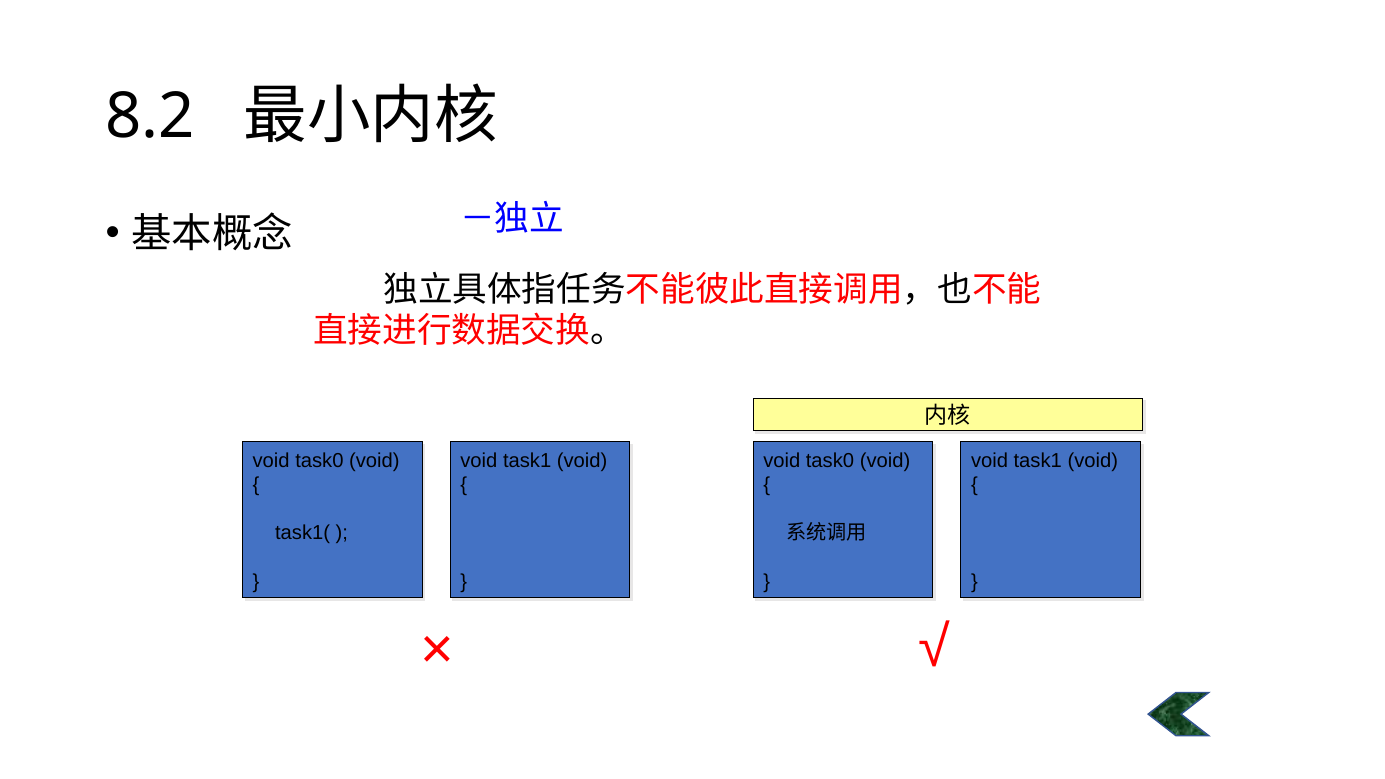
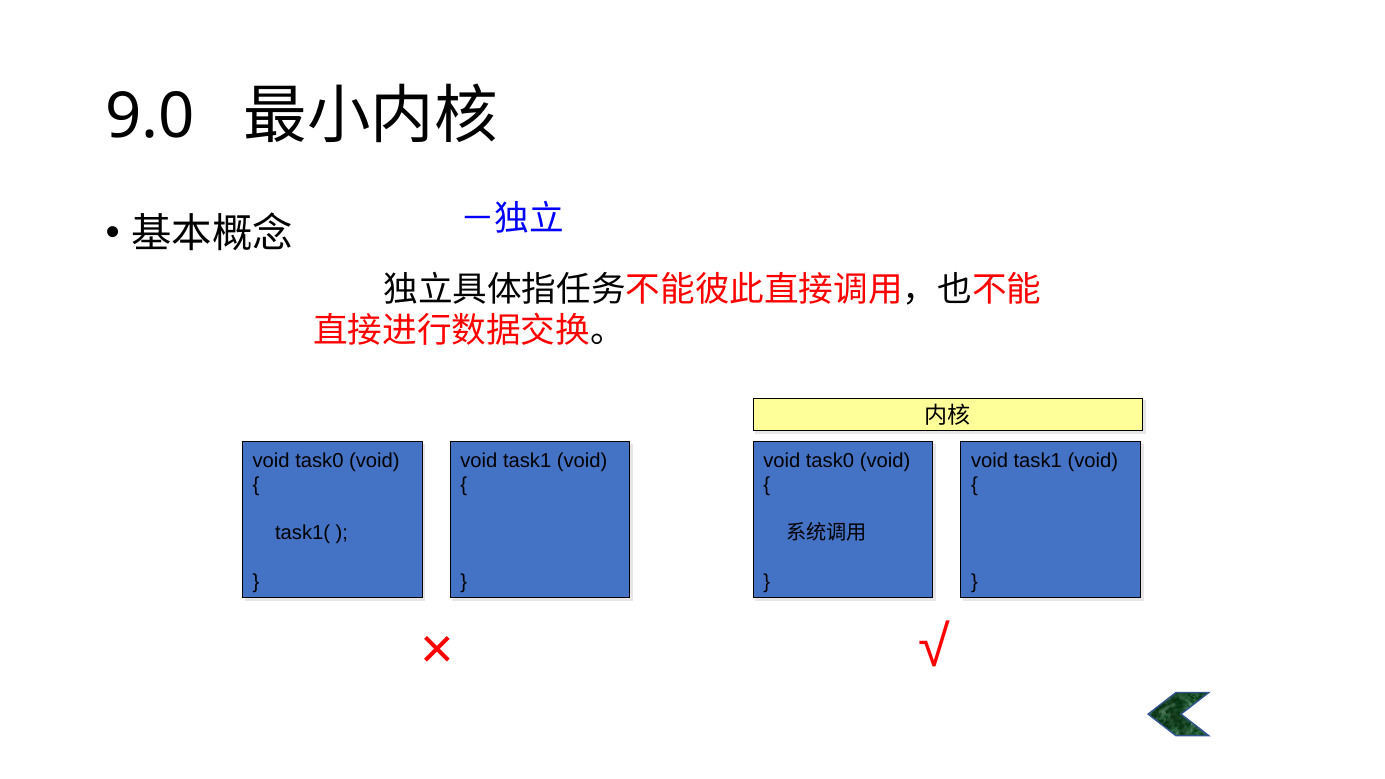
8.2: 8.2 -> 9.0
